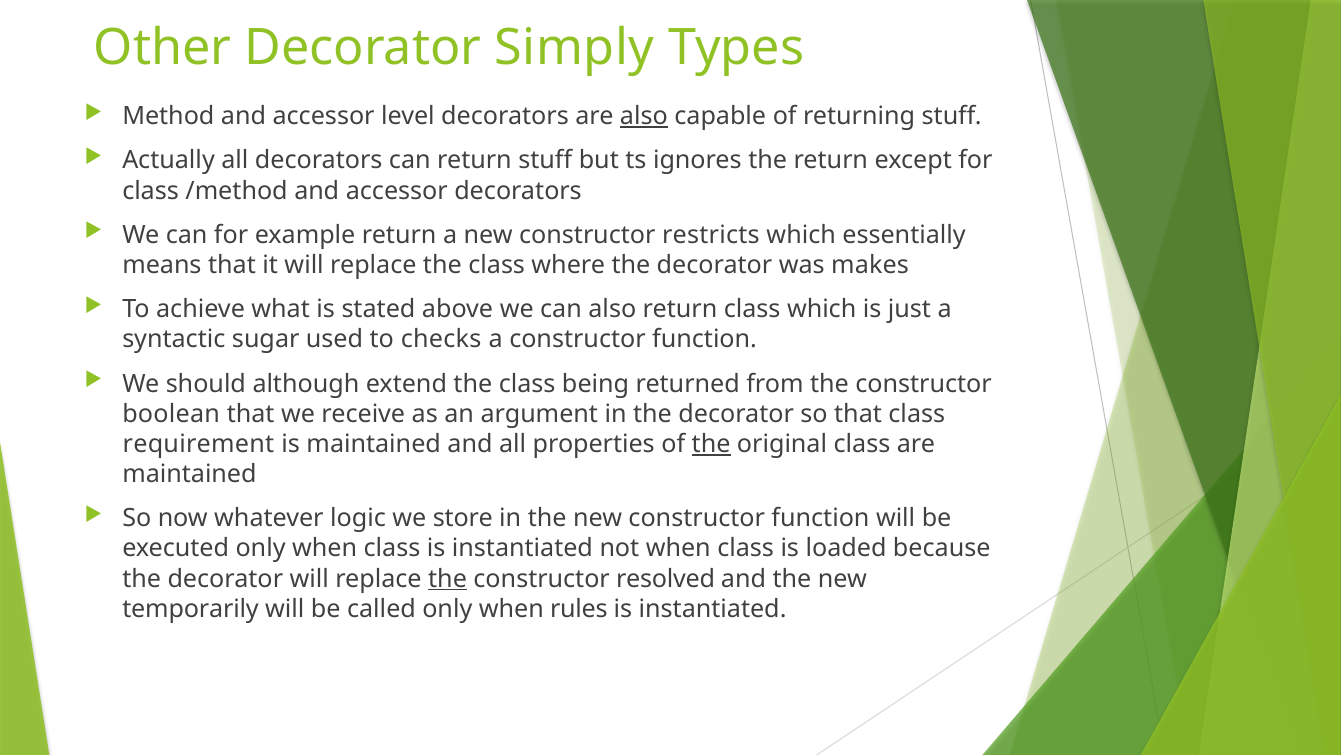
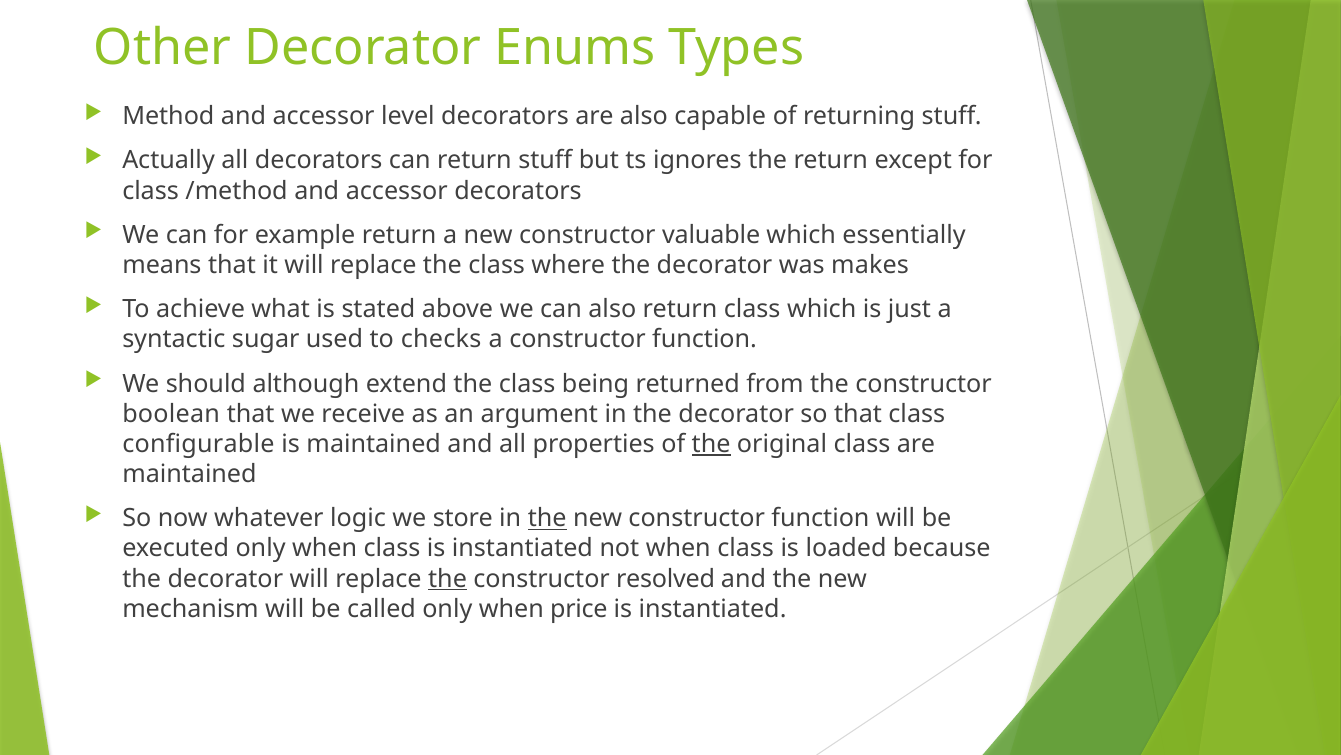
Simply: Simply -> Enums
also at (644, 116) underline: present -> none
restricts: restricts -> valuable
requirement: requirement -> configurable
the at (547, 518) underline: none -> present
temporarily: temporarily -> mechanism
rules: rules -> price
